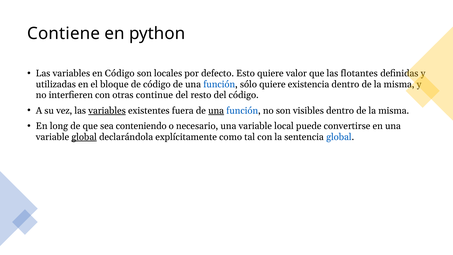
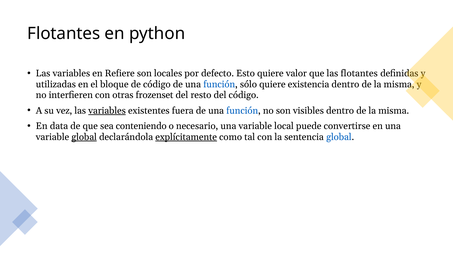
Contiene at (64, 34): Contiene -> Flotantes
en Código: Código -> Refiere
continue: continue -> frozenset
una at (216, 111) underline: present -> none
long: long -> data
explícitamente underline: none -> present
